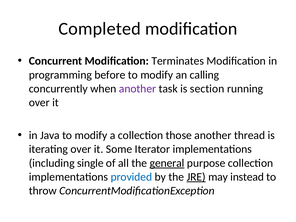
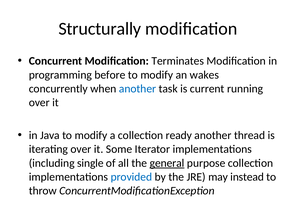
Completed: Completed -> Structurally
calling: calling -> wakes
another at (138, 89) colour: purple -> blue
section: section -> current
those: those -> ready
JRE underline: present -> none
